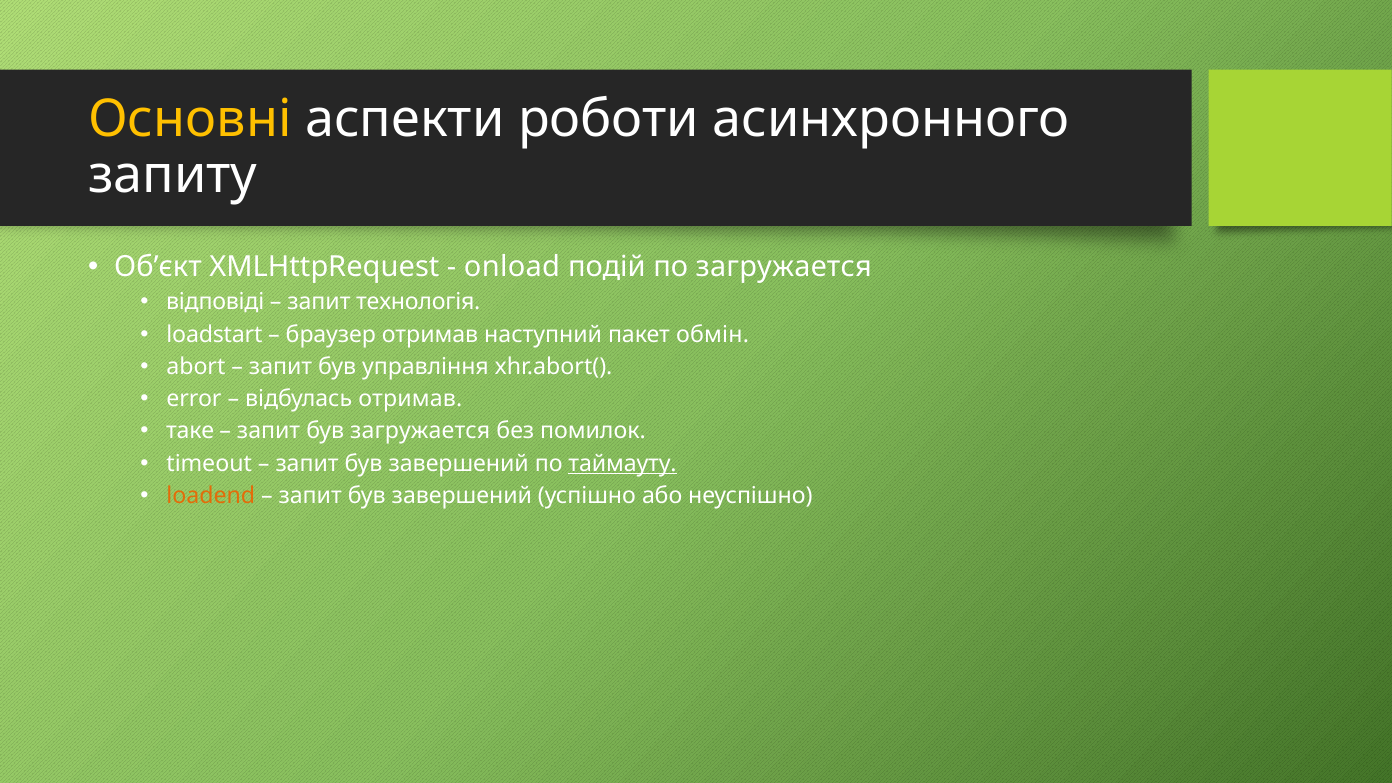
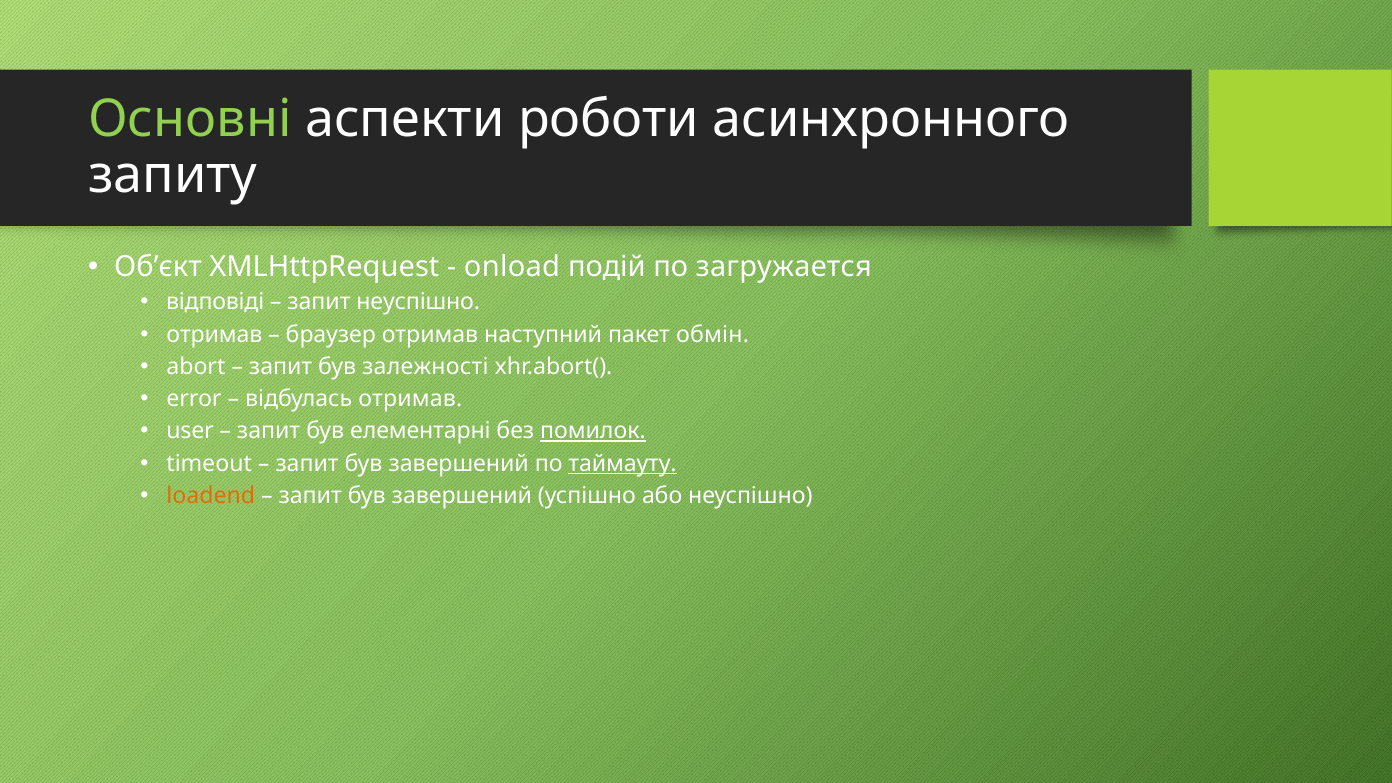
Основні colour: yellow -> light green
запит технологія: технологія -> неуспішно
loadstart at (214, 334): loadstart -> отримав
управління: управління -> залежності
таке: таке -> user
був загружается: загружается -> елементарні
помилок underline: none -> present
